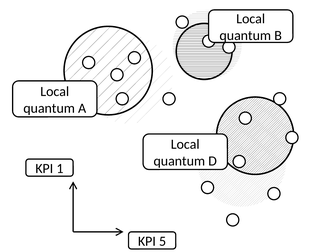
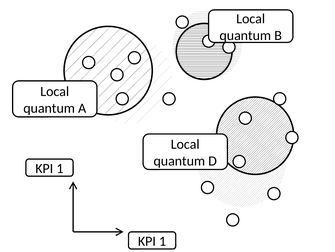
5 at (163, 241): 5 -> 1
